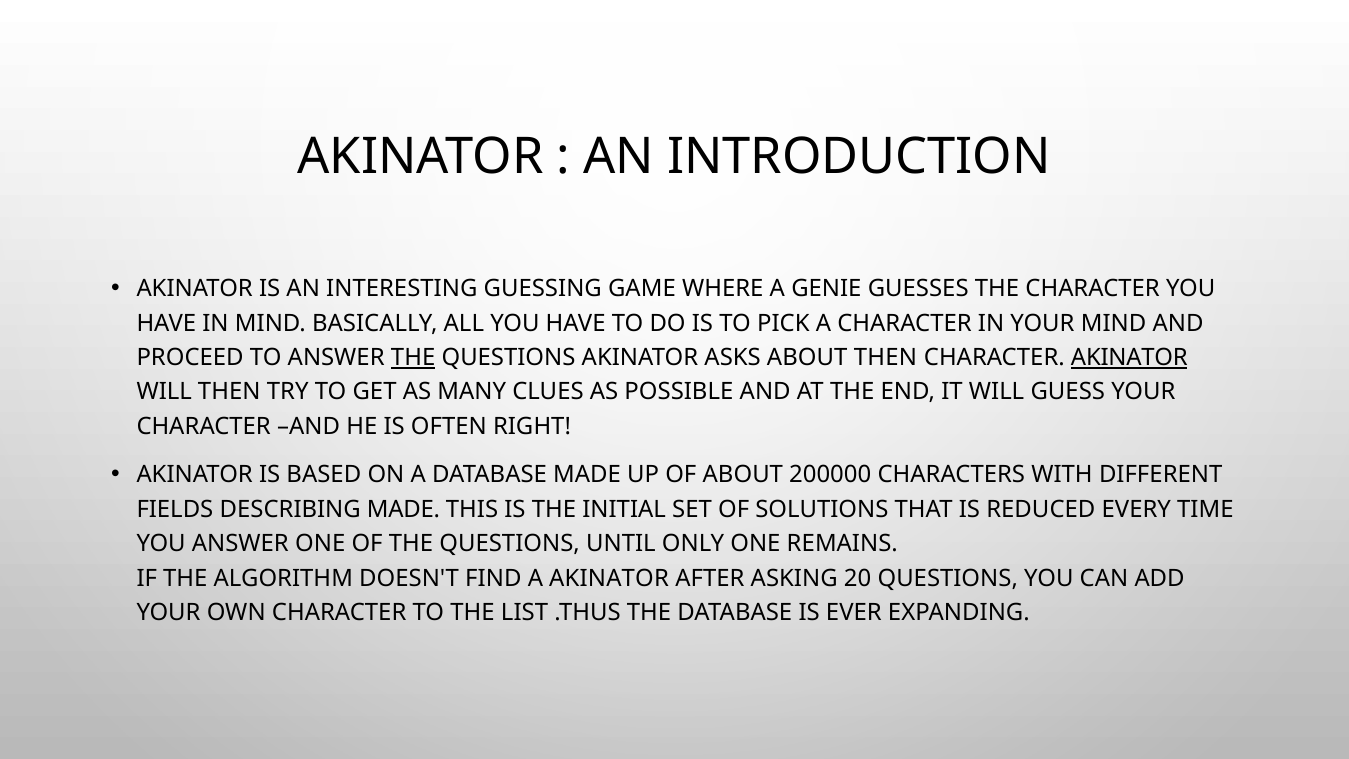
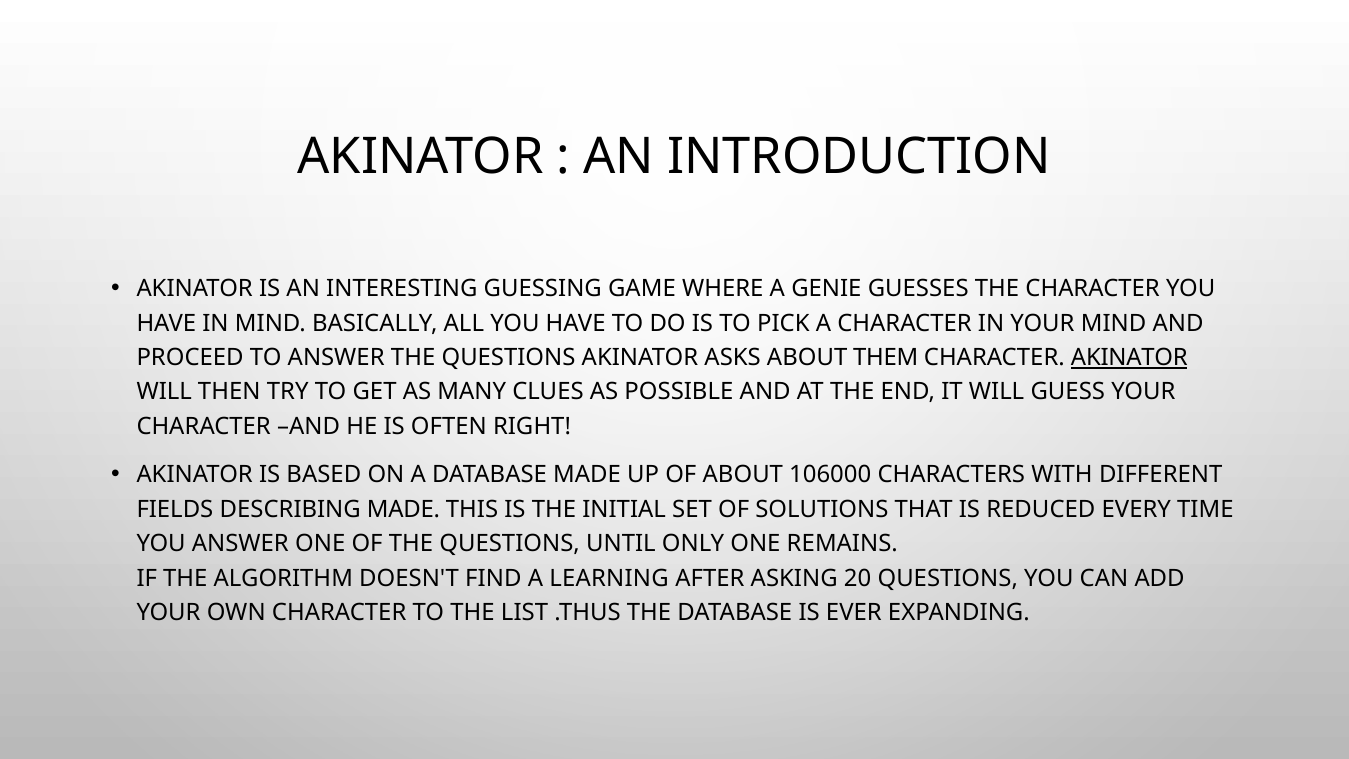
THE at (413, 358) underline: present -> none
ABOUT THEN: THEN -> THEM
200000: 200000 -> 106000
A AKINATOR: AKINATOR -> LEARNING
